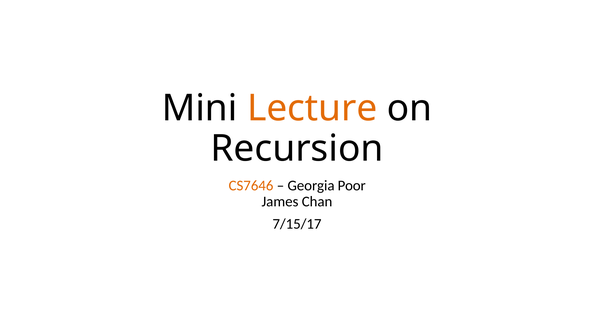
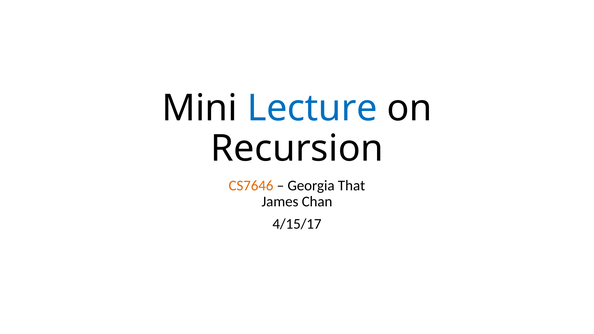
Lecture colour: orange -> blue
Poor: Poor -> That
7/15/17: 7/15/17 -> 4/15/17
